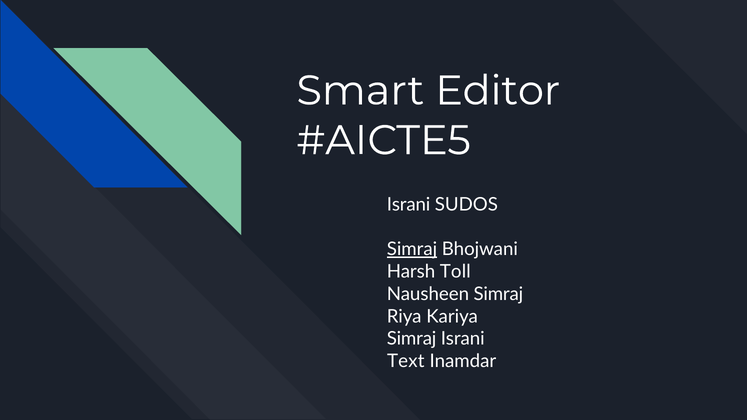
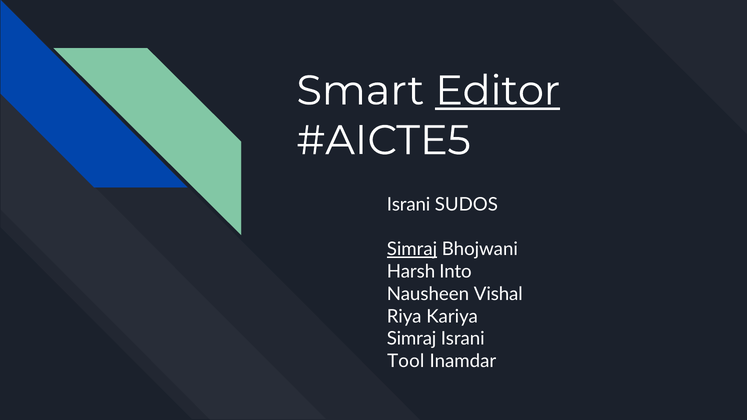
Editor underline: none -> present
Toll: Toll -> Into
Nausheen Simraj: Simraj -> Vishal
Text: Text -> Tool
